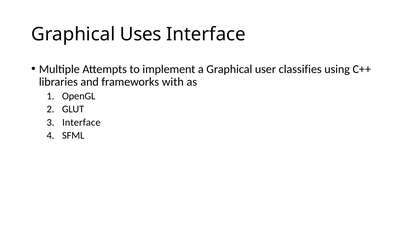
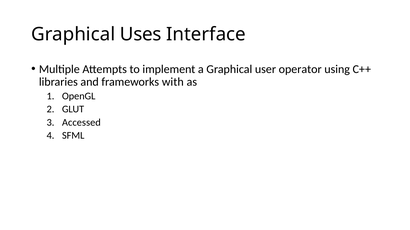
classifies: classifies -> operator
Interface at (81, 123): Interface -> Accessed
